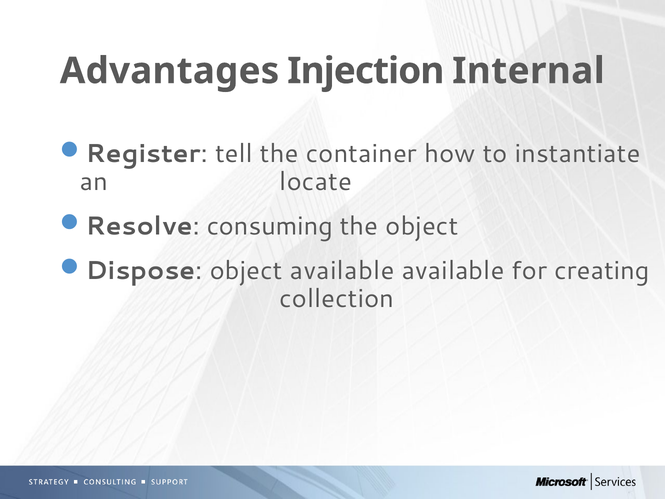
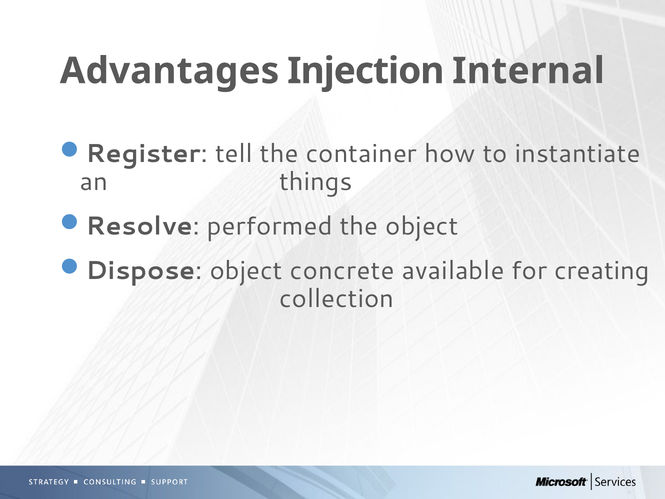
locate: locate -> things
consuming: consuming -> performed
object available: available -> concrete
